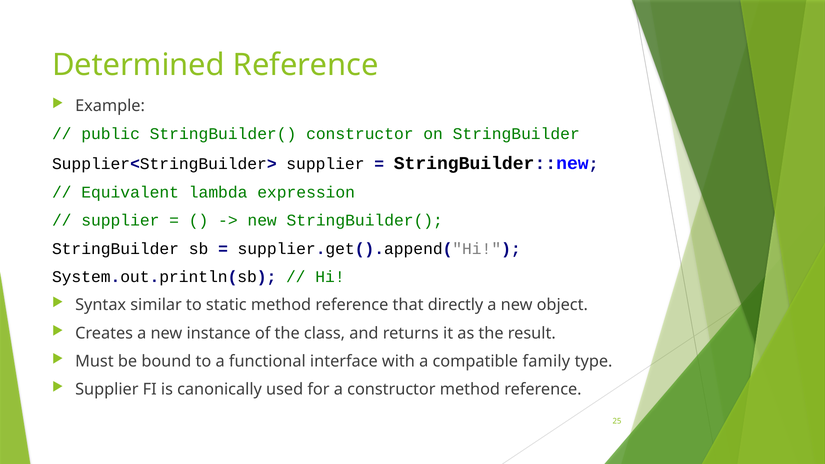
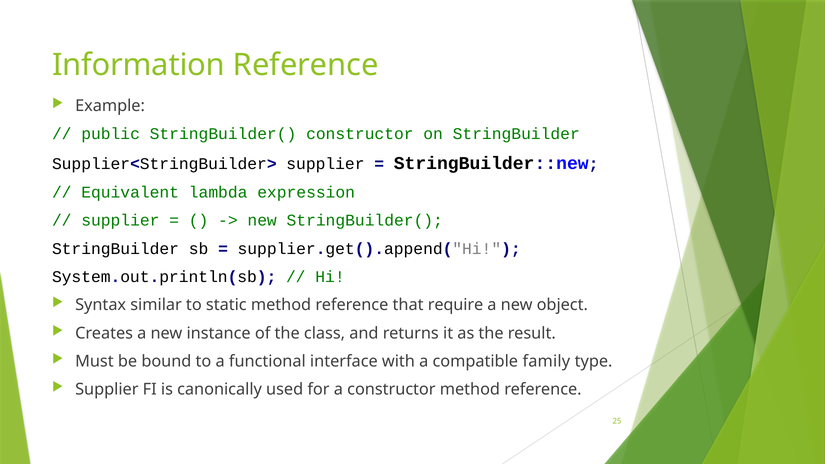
Determined: Determined -> Information
directly: directly -> require
